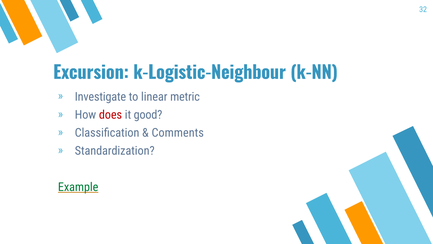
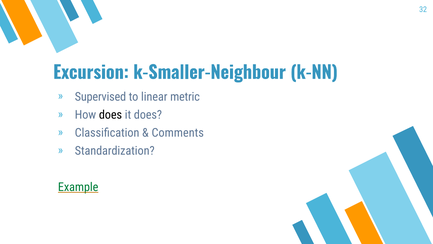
k-Logistic-Neighbour: k-Logistic-Neighbour -> k-Smaller-Neighbour
Investigate: Investigate -> Supervised
does at (110, 115) colour: red -> black
it good: good -> does
